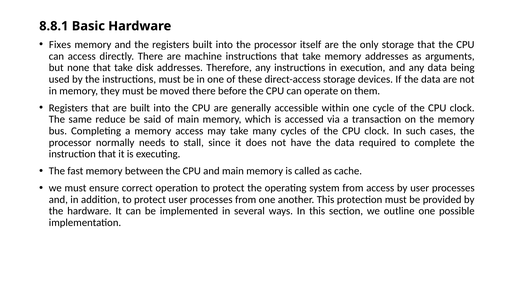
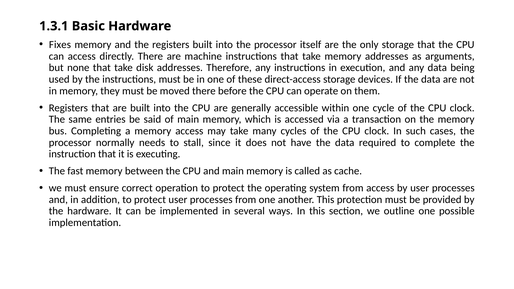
8.8.1: 8.8.1 -> 1.3.1
reduce: reduce -> entries
